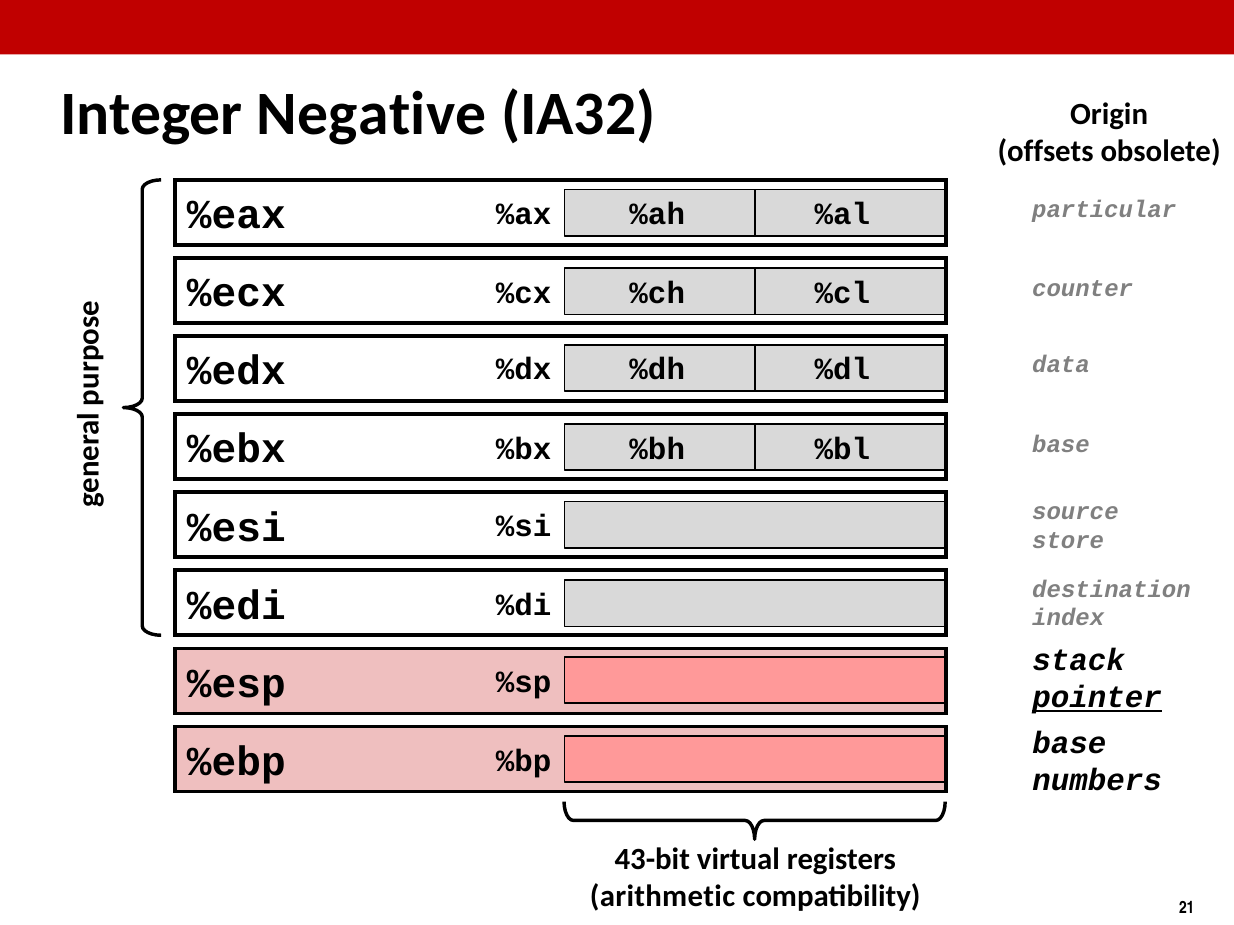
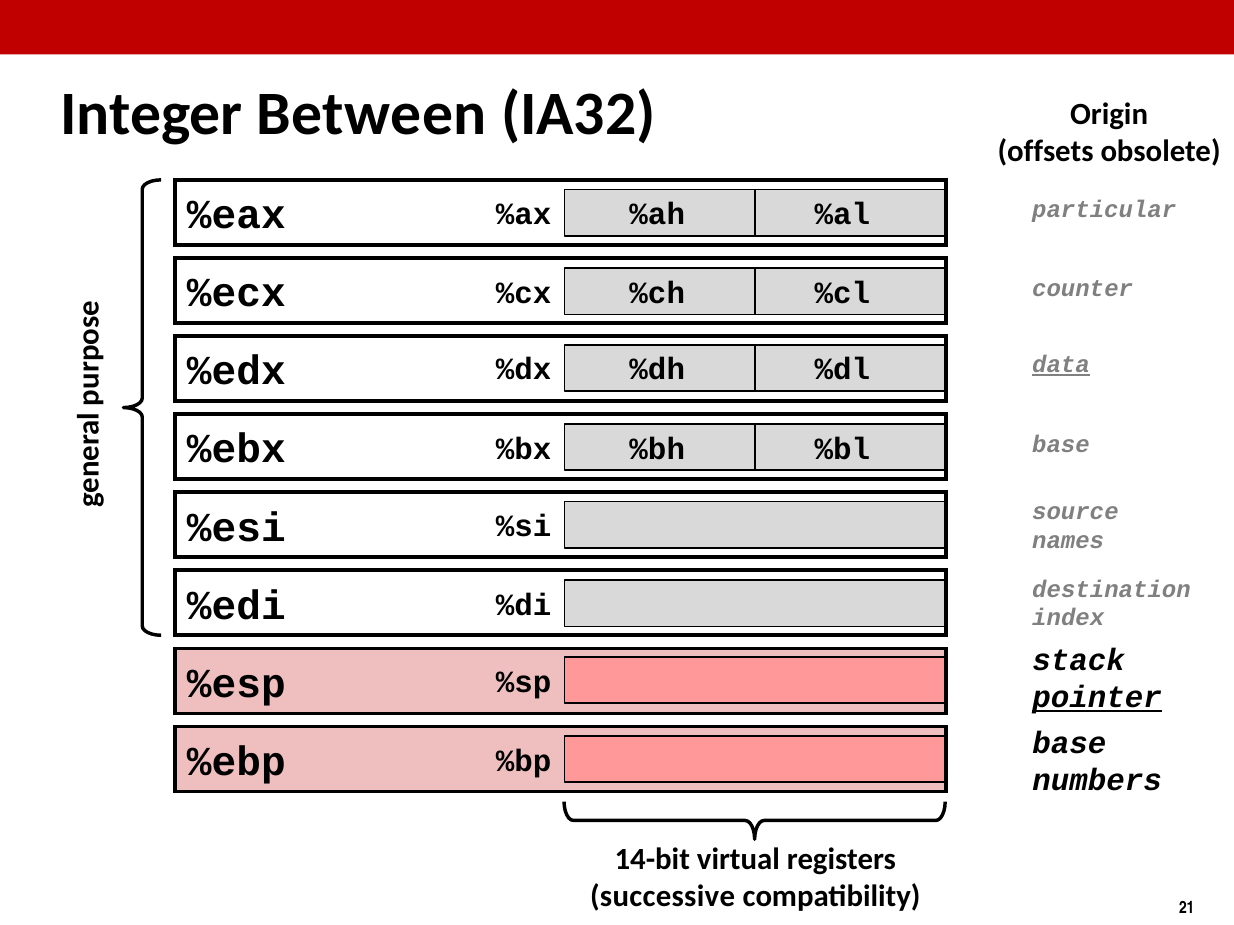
Negative: Negative -> Between
data underline: none -> present
store: store -> names
43-bit: 43-bit -> 14-bit
arithmetic: arithmetic -> successive
